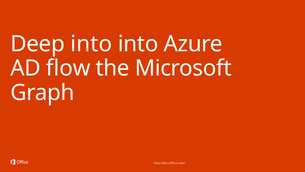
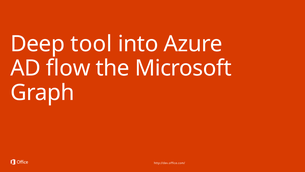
Deep into: into -> tool
